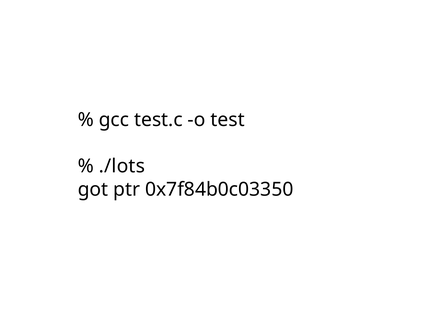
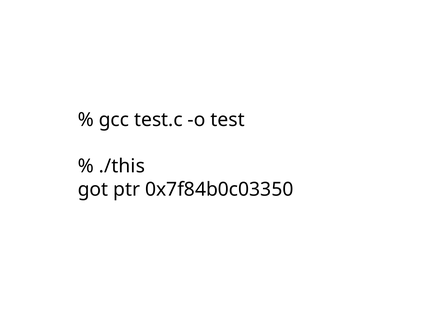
./lots: ./lots -> ./this
